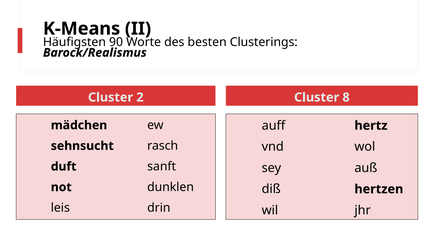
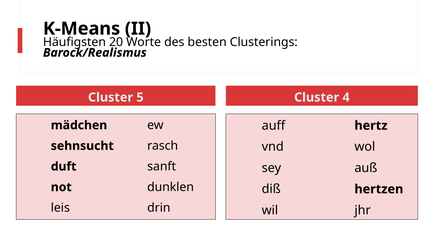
90: 90 -> 20
2: 2 -> 5
8: 8 -> 4
